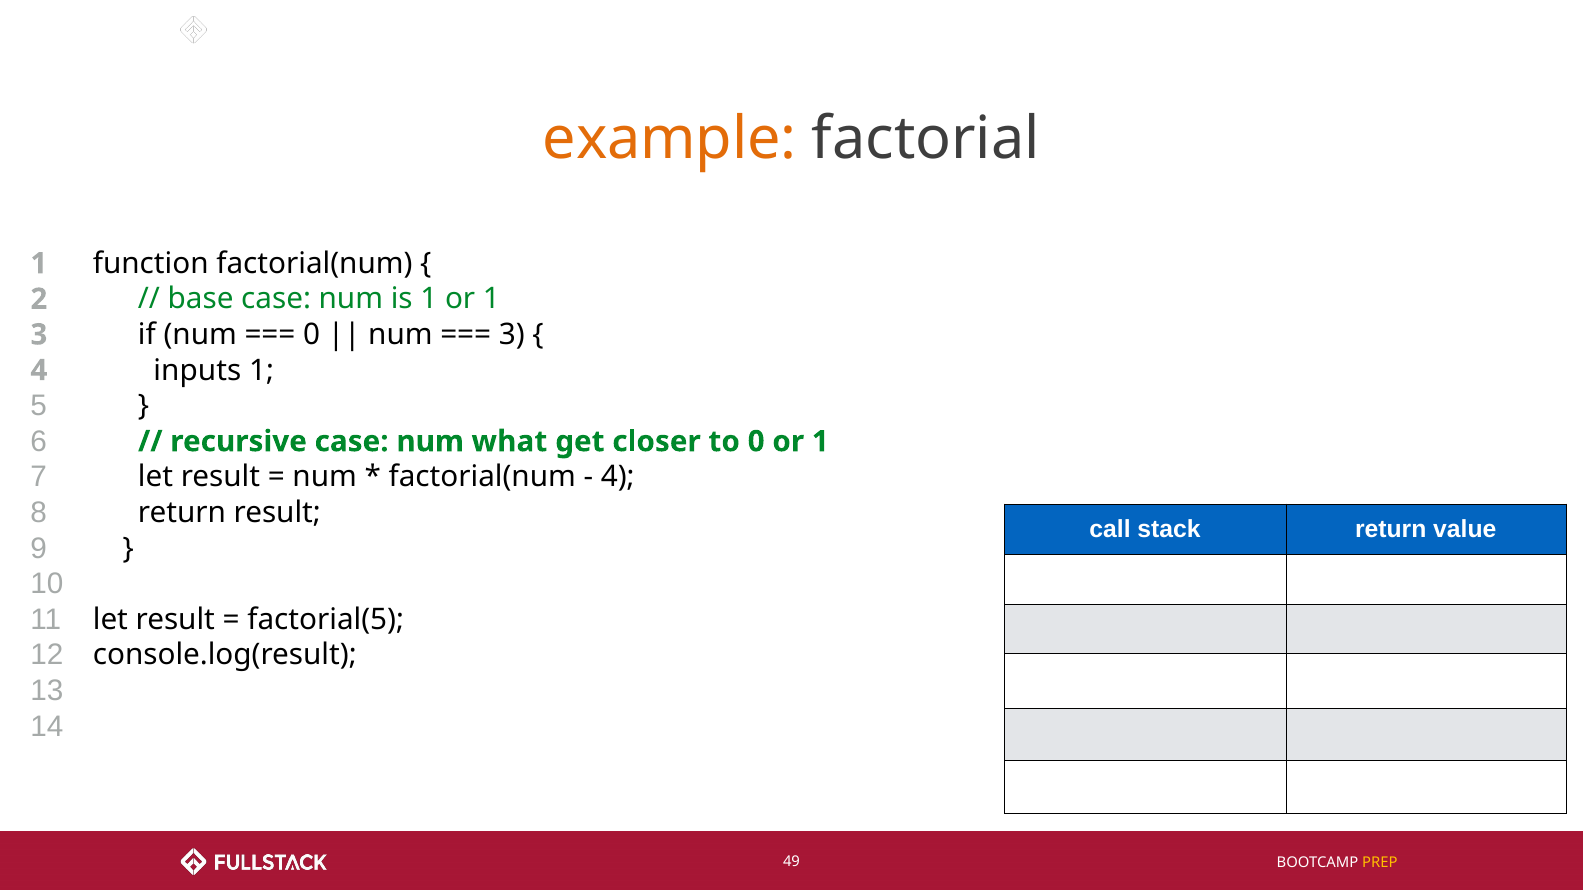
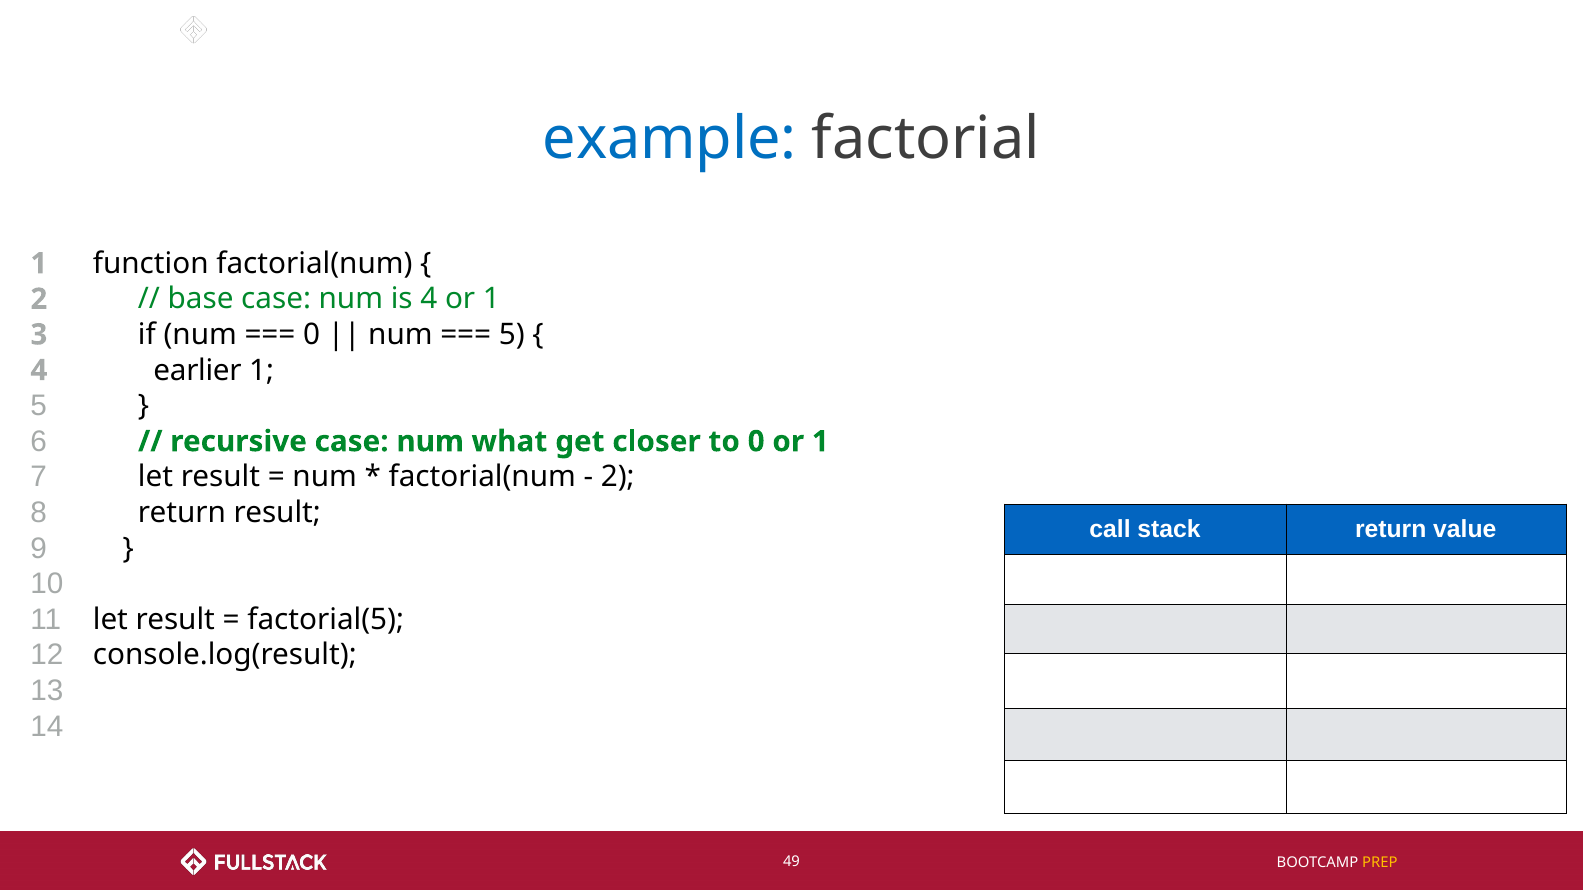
example colour: orange -> blue
is 1: 1 -> 4
3 at (512, 335): 3 -> 5
inputs: inputs -> earlier
4 at (618, 477): 4 -> 2
